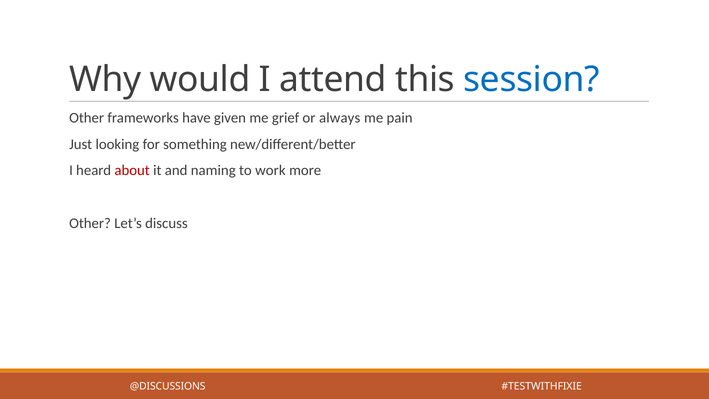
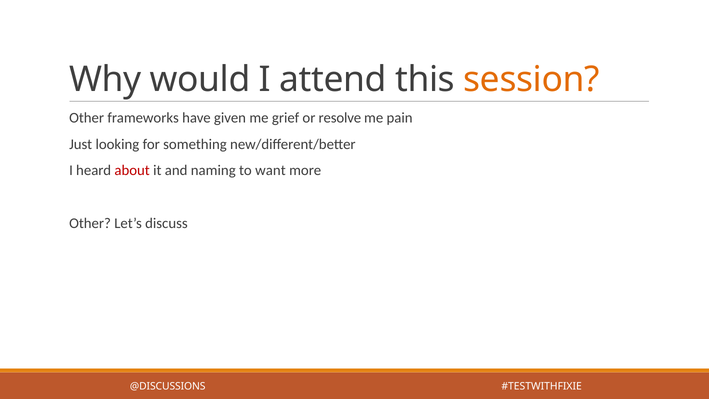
session colour: blue -> orange
always: always -> resolve
work: work -> want
